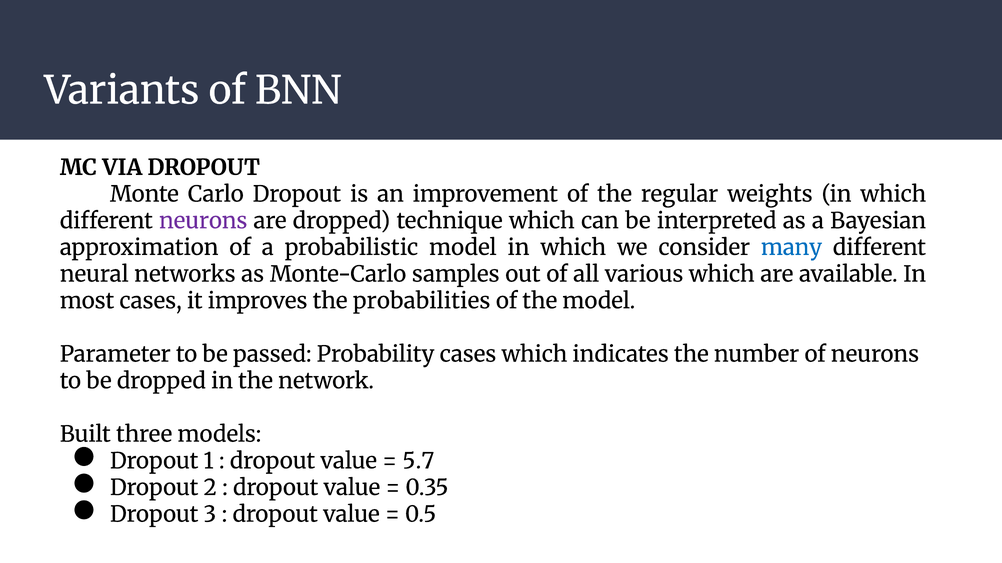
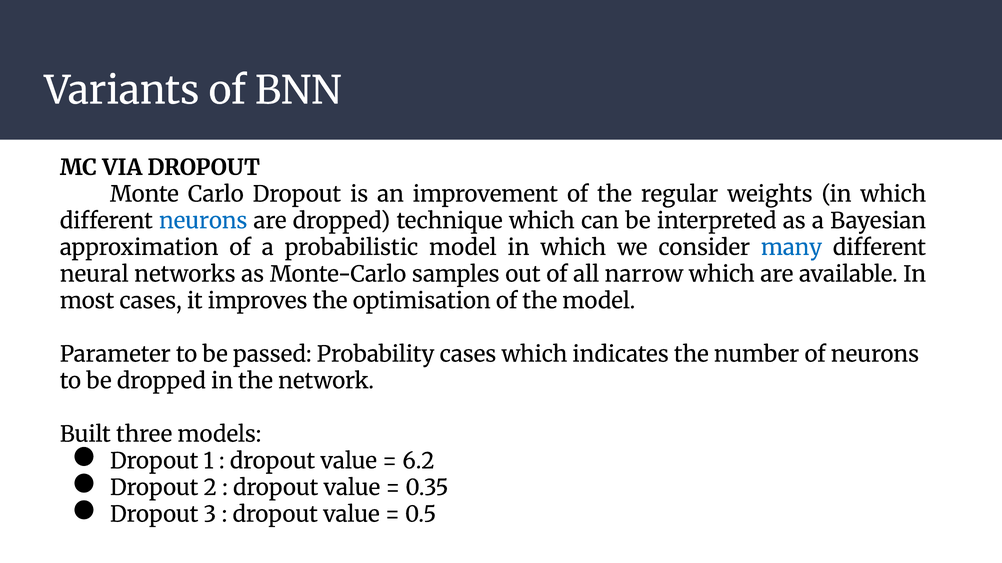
neurons at (203, 221) colour: purple -> blue
various: various -> narrow
probabilities: probabilities -> optimisation
5.7: 5.7 -> 6.2
